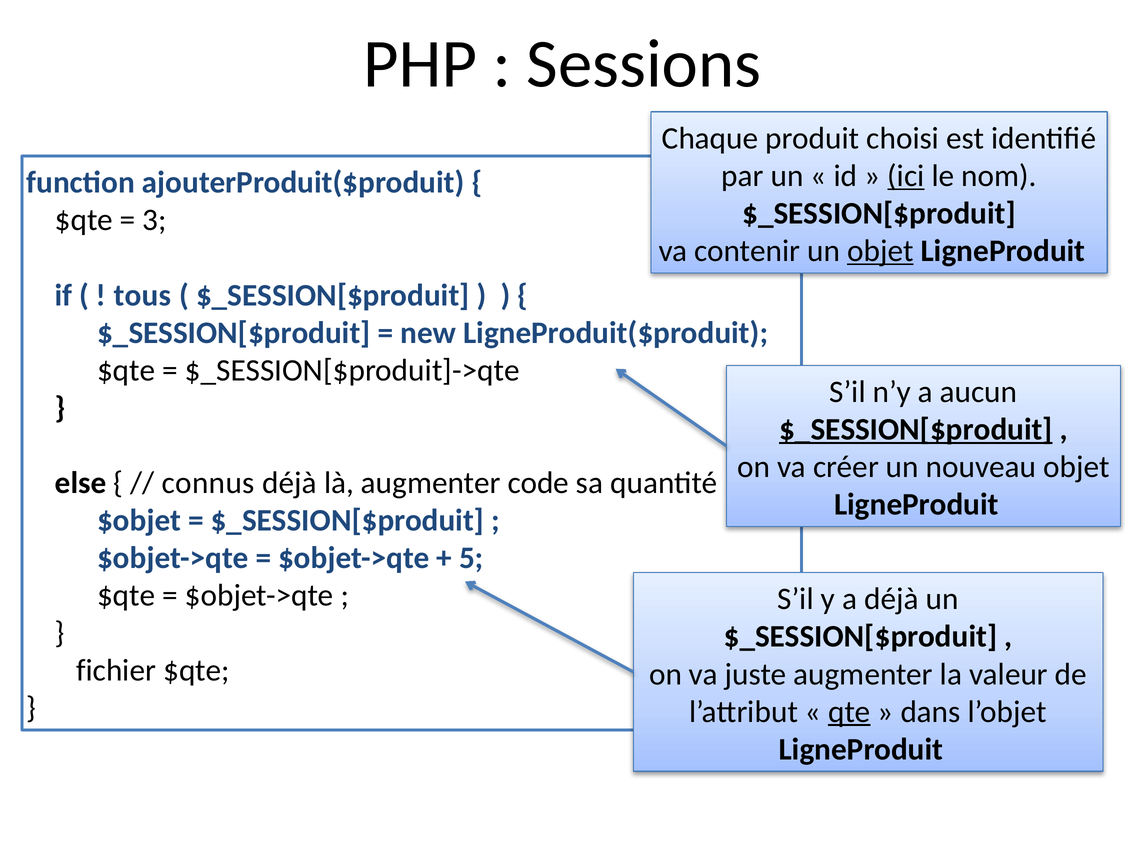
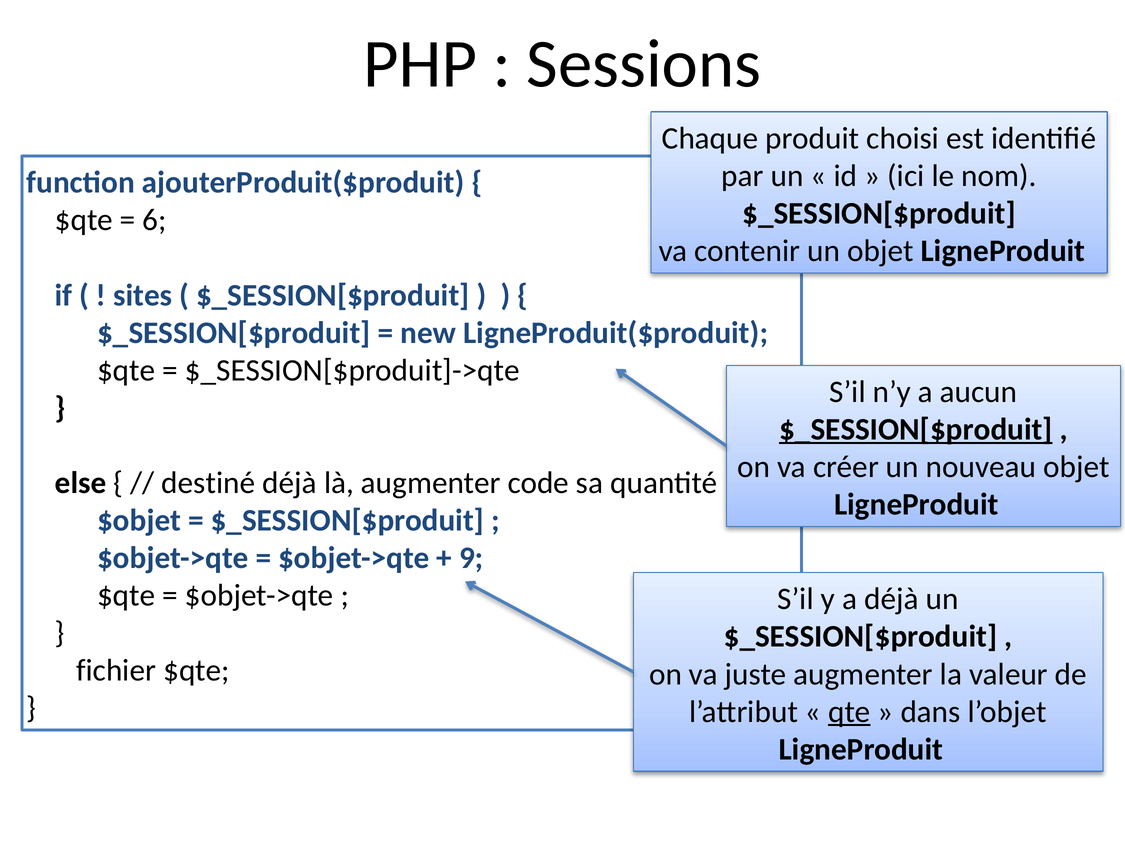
ici underline: present -> none
3: 3 -> 6
objet at (880, 251) underline: present -> none
tous: tous -> sites
connus: connus -> destiné
5: 5 -> 9
